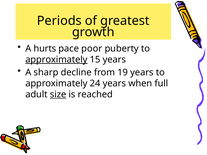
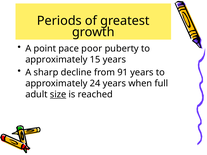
hurts: hurts -> point
approximately at (56, 60) underline: present -> none
19: 19 -> 91
